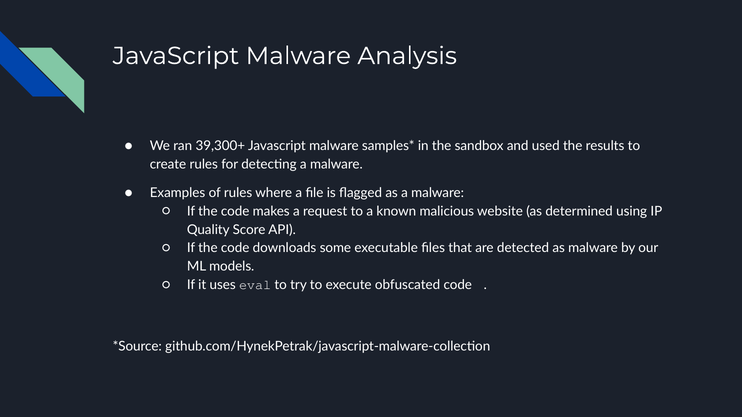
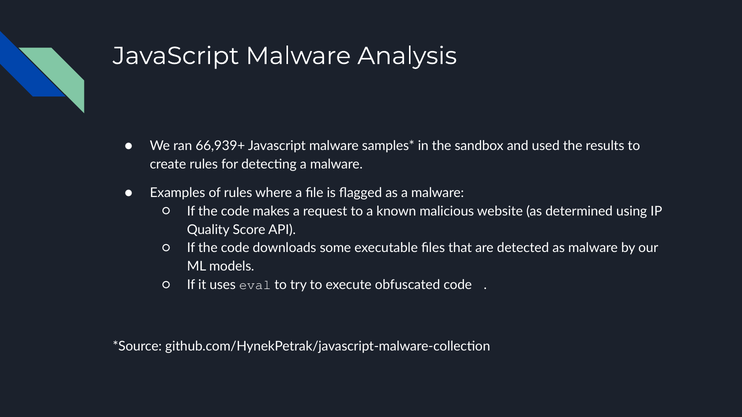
39,300+: 39,300+ -> 66,939+
